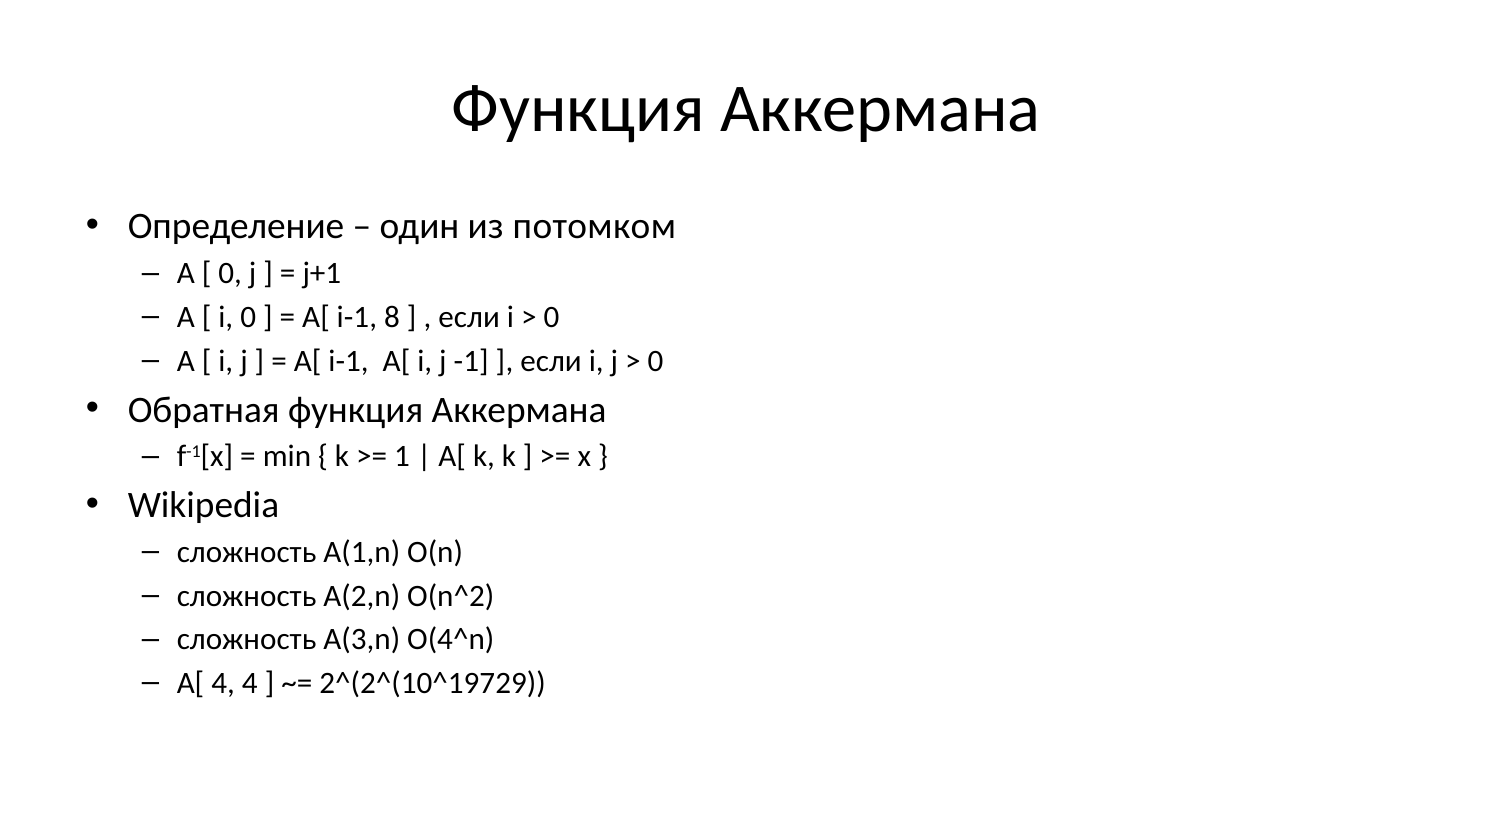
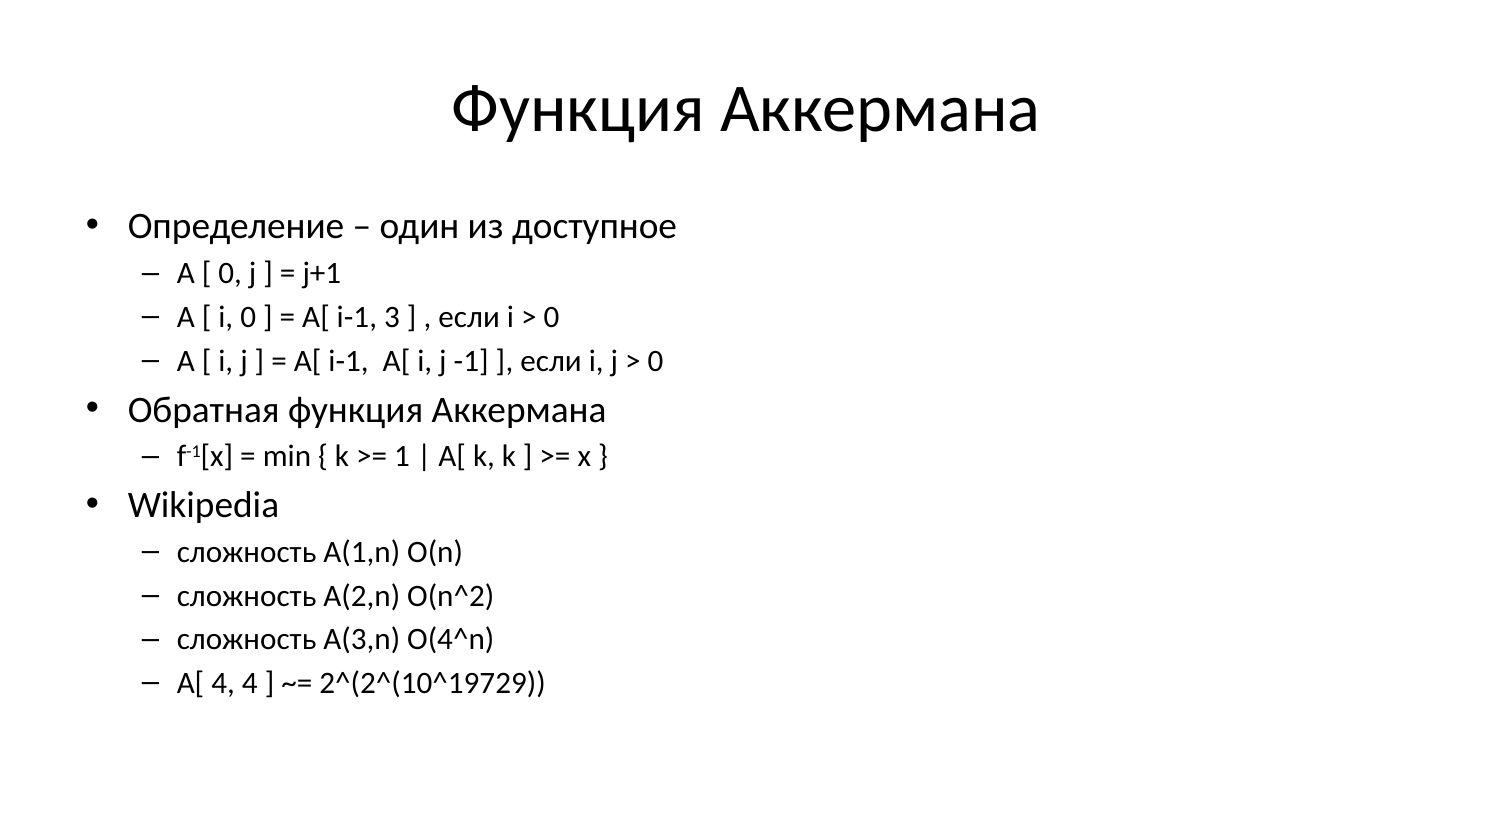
потомком: потомком -> доступное
8: 8 -> 3
